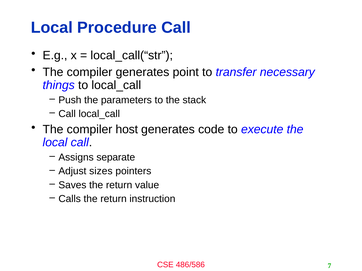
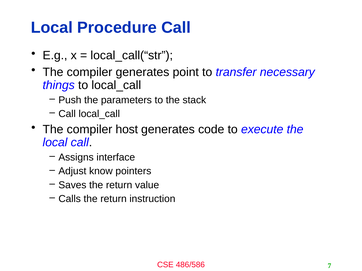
separate: separate -> interface
sizes: sizes -> know
